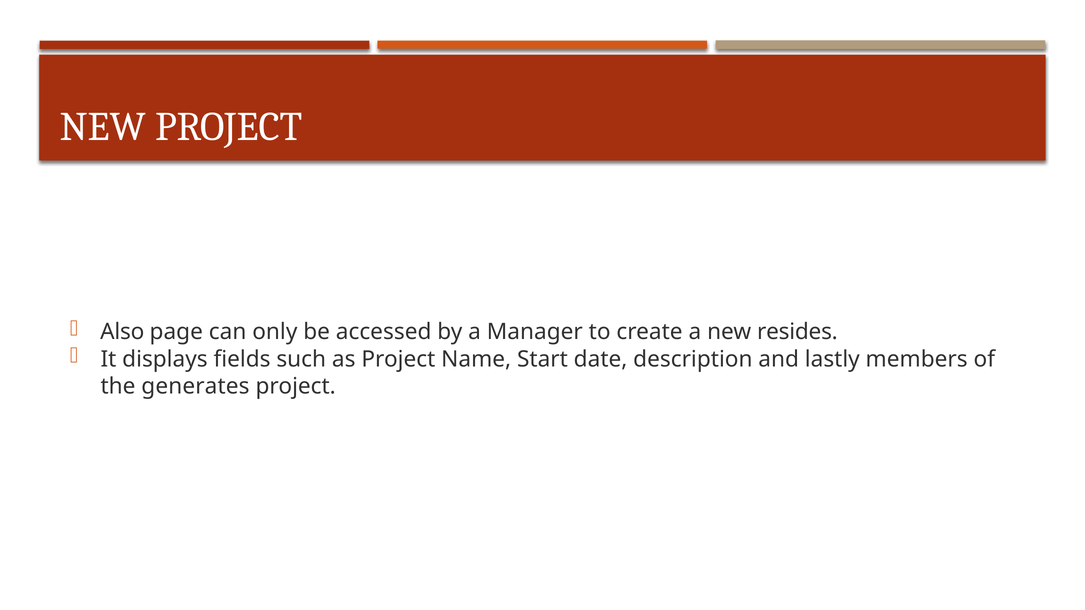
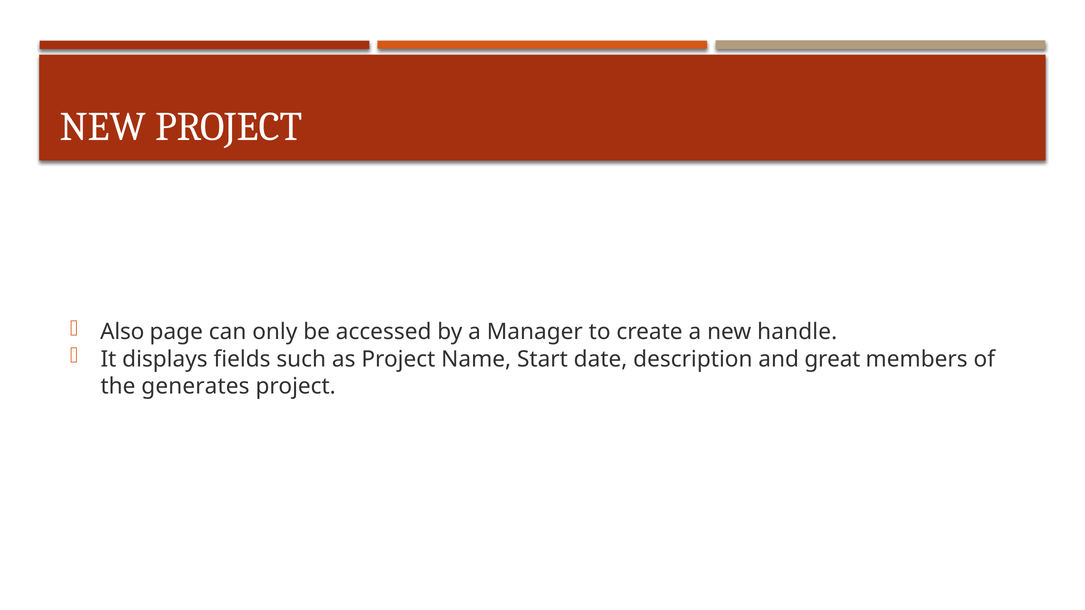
resides: resides -> handle
lastly: lastly -> great
